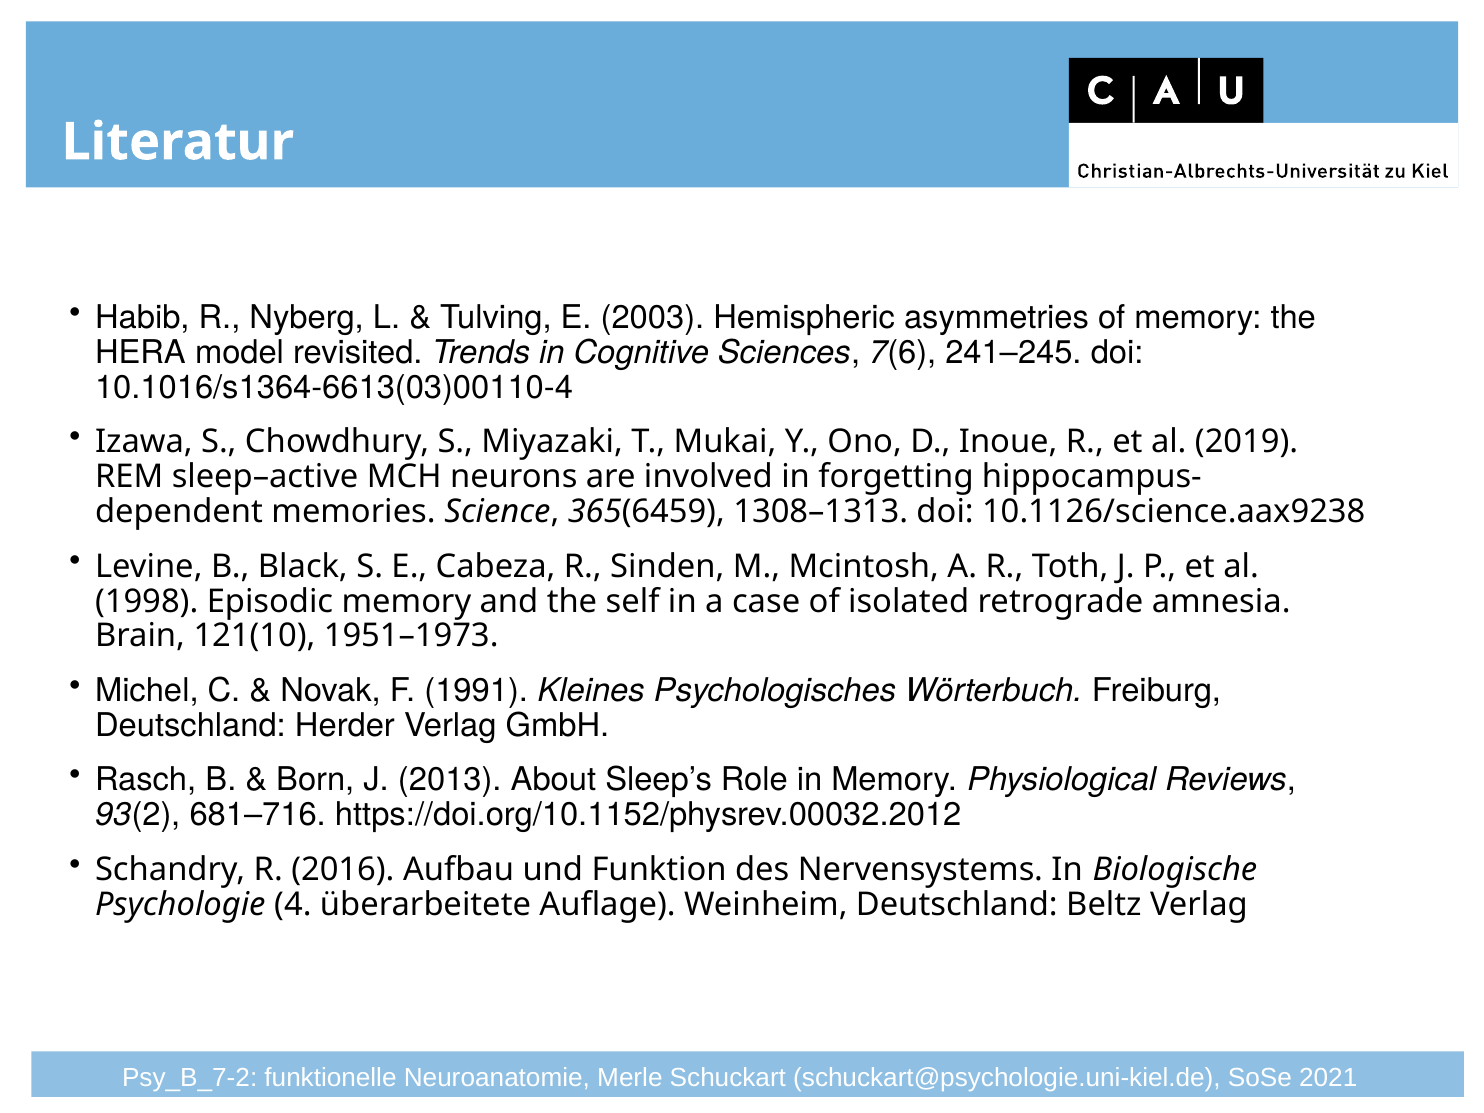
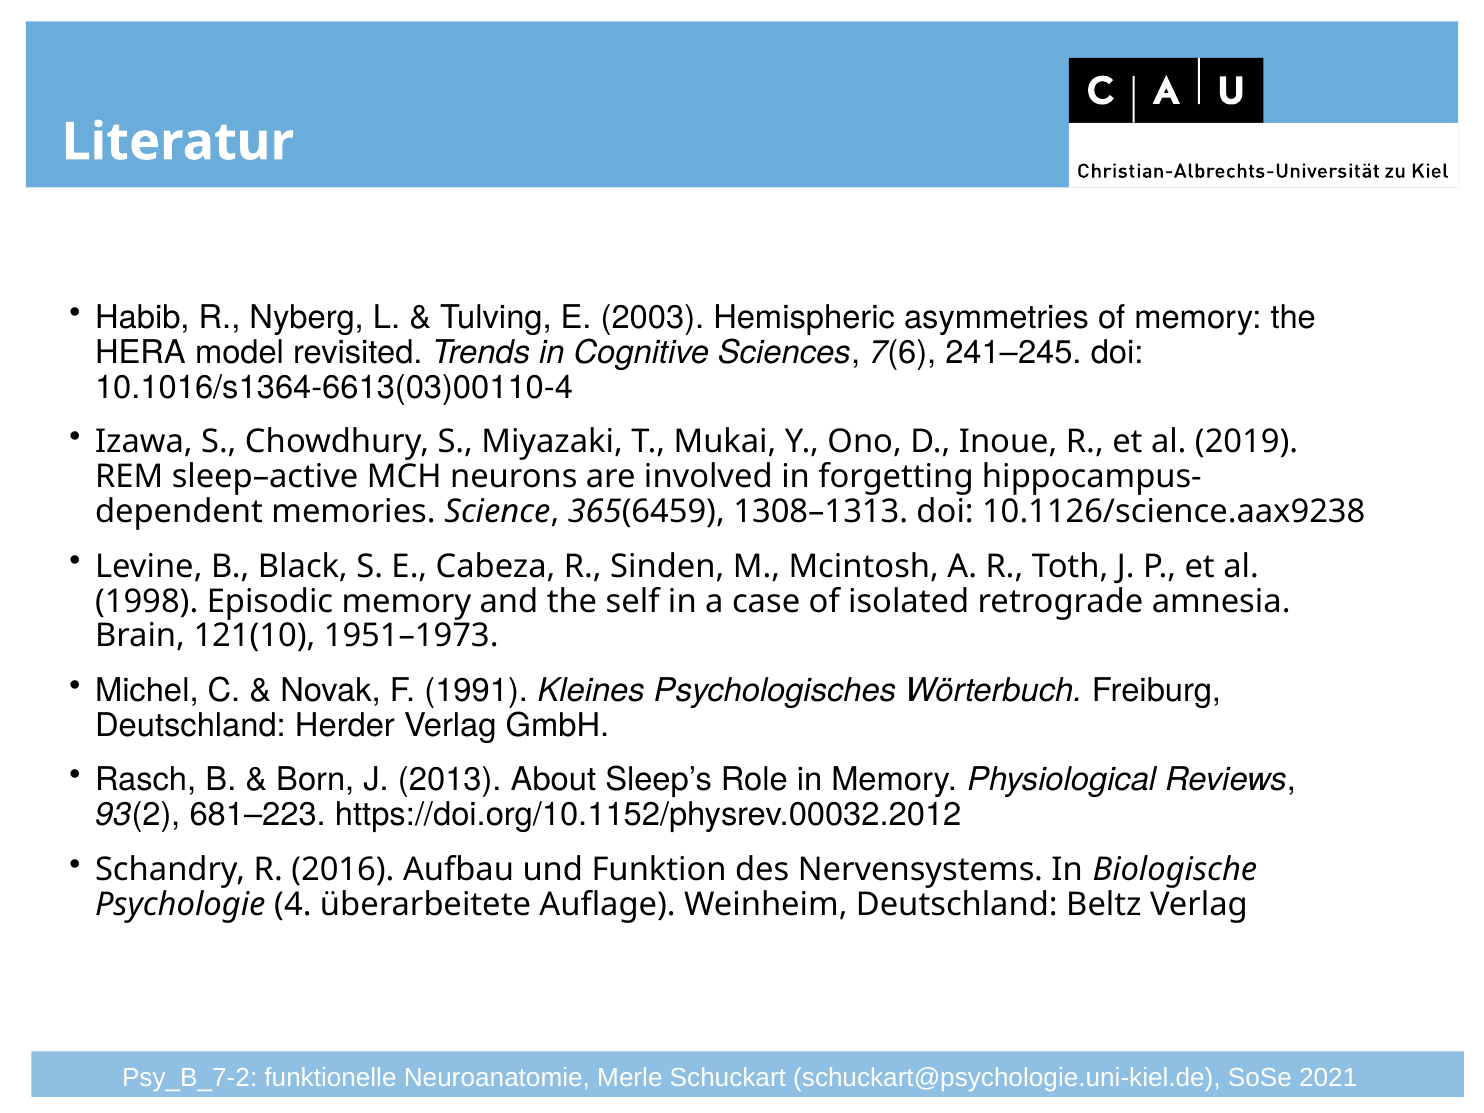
681–716: 681–716 -> 681–223
